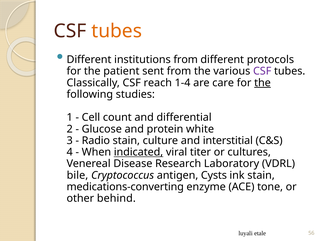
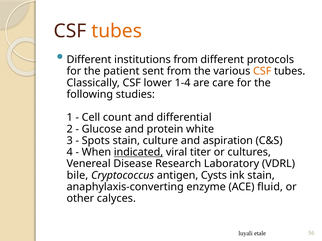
CSF at (262, 71) colour: purple -> orange
reach: reach -> lower
the at (262, 83) underline: present -> none
Radio: Radio -> Spots
interstitial: interstitial -> aspiration
medications-converting: medications-converting -> anaphylaxis-converting
tone: tone -> fluid
behind: behind -> calyces
